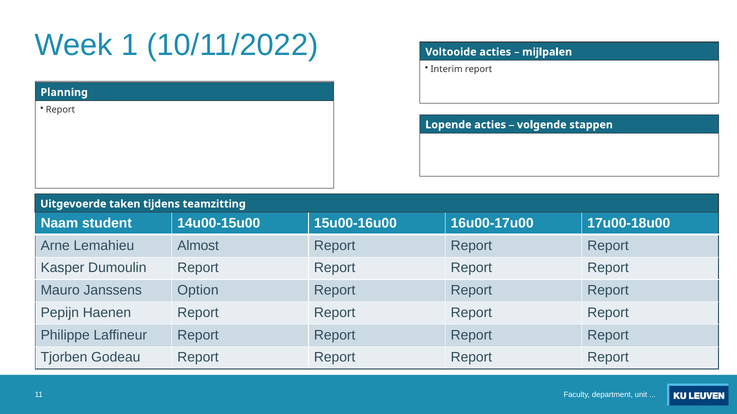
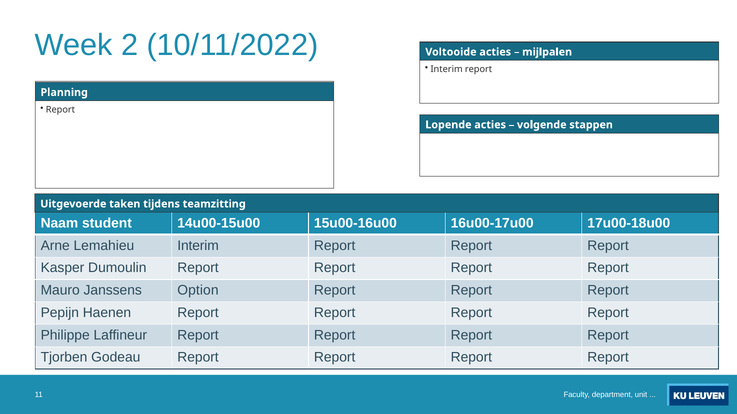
1: 1 -> 2
Lemahieu Almost: Almost -> Interim
